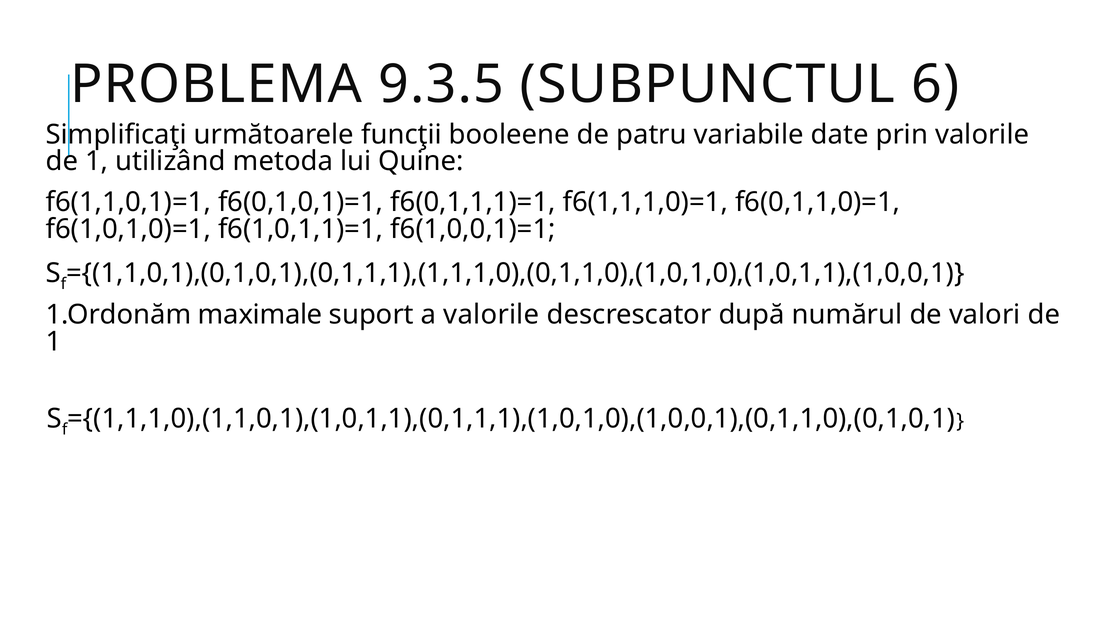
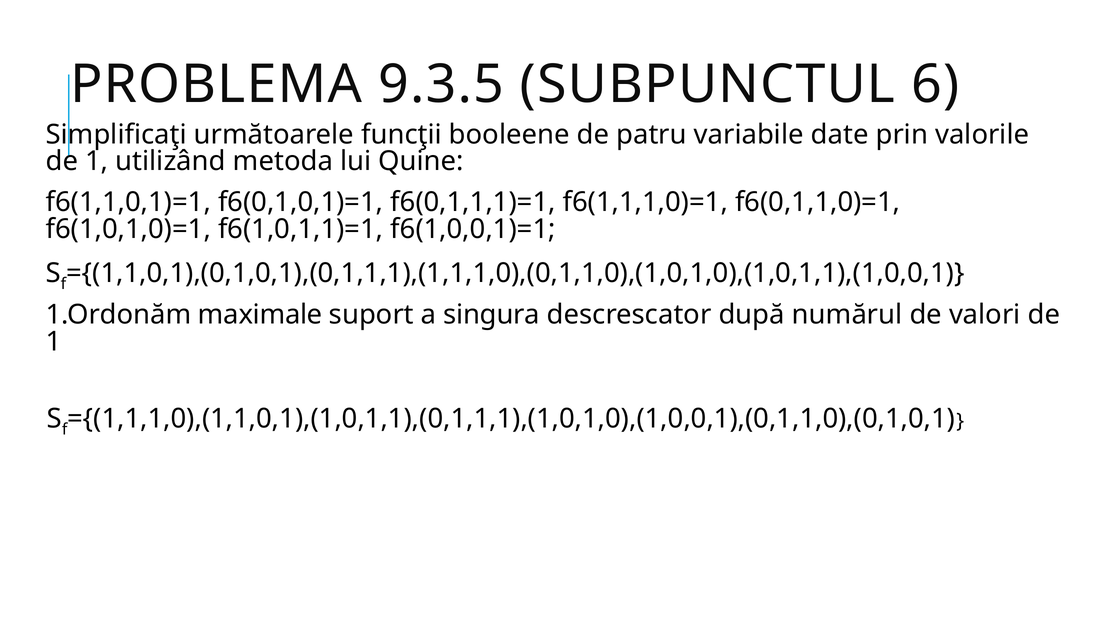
a valorile: valorile -> singura
